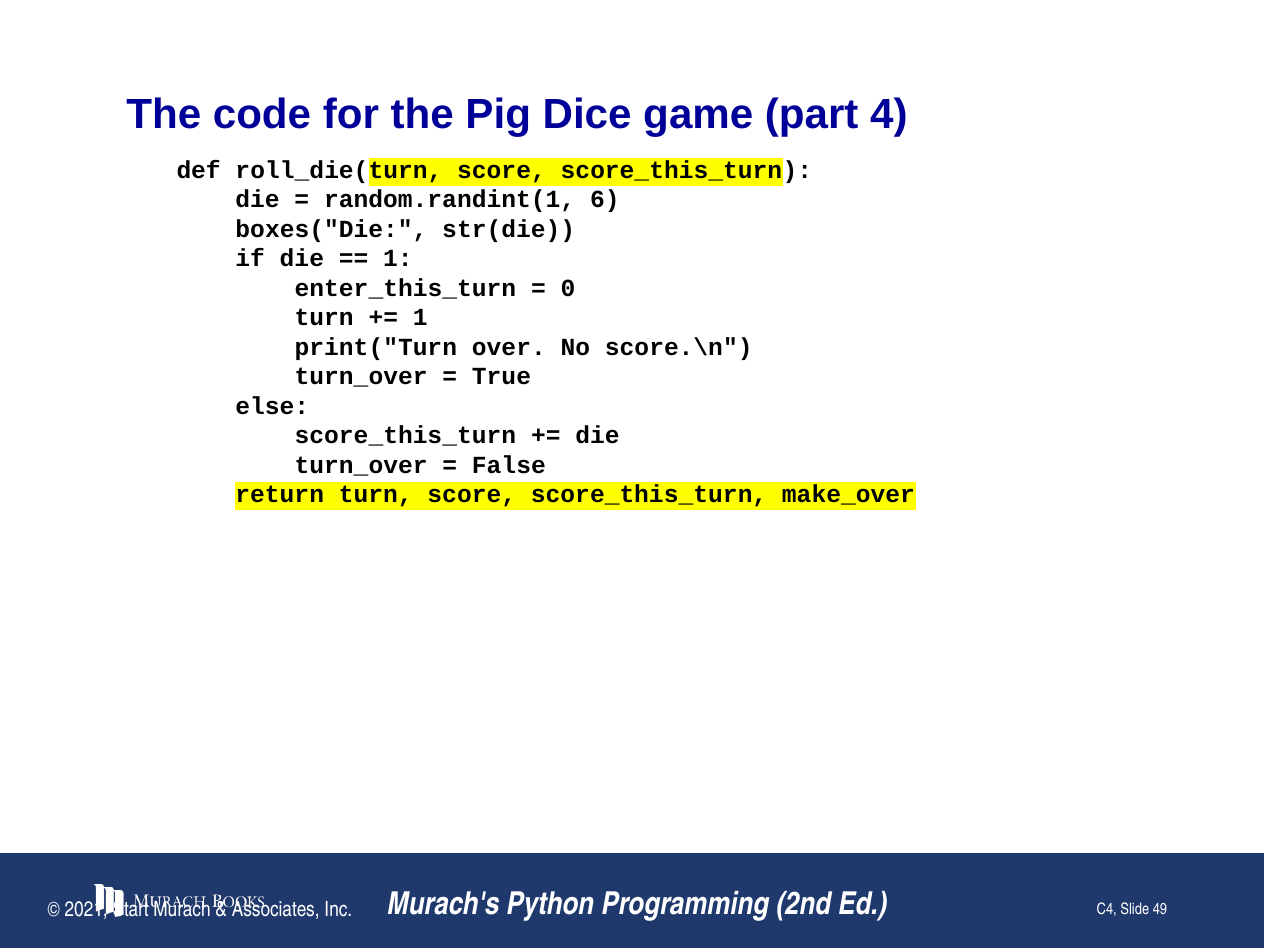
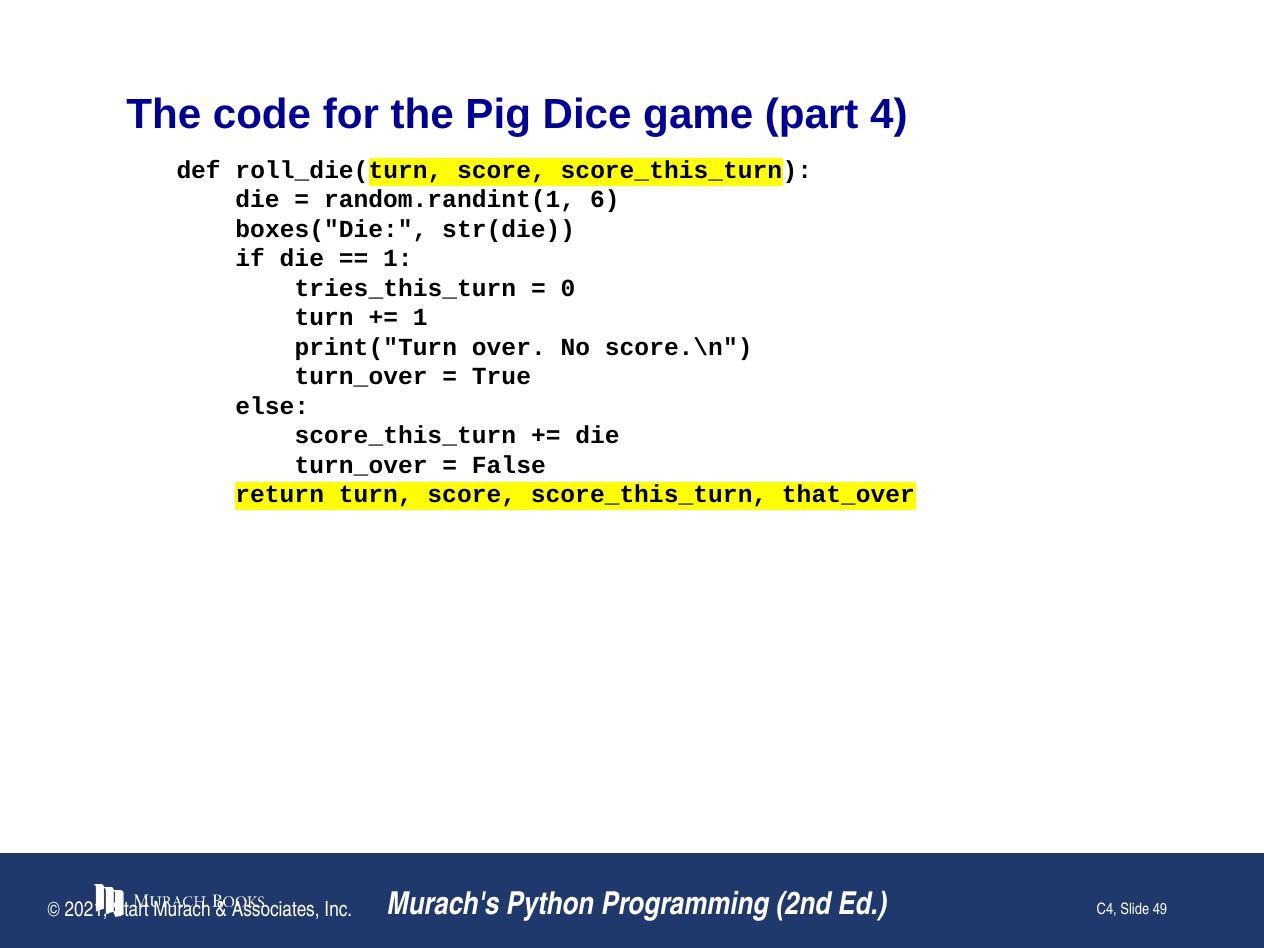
enter_this_turn: enter_this_turn -> tries_this_turn
make_over: make_over -> that_over
